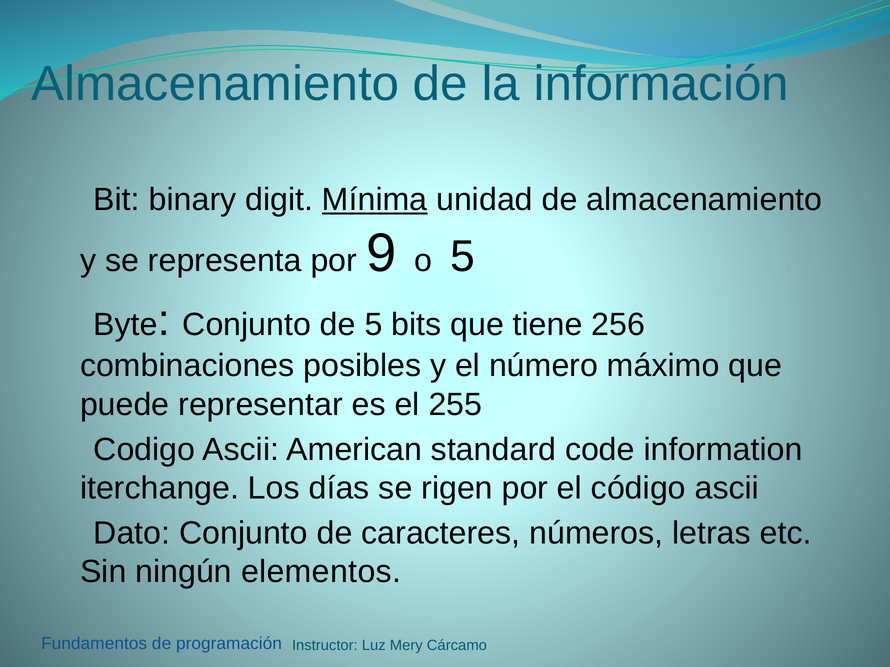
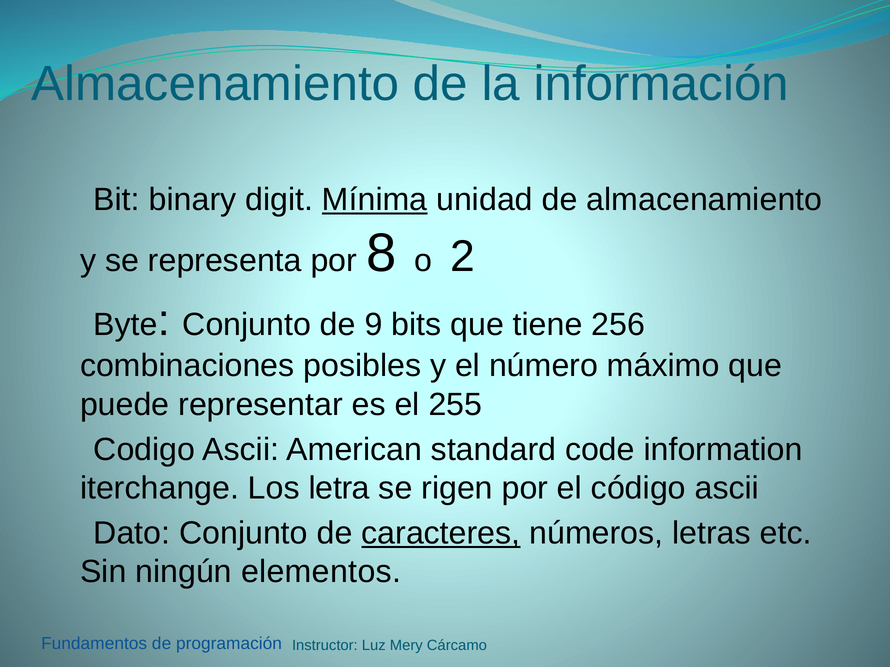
9: 9 -> 8
o 5: 5 -> 2
de 5: 5 -> 9
días: días -> letra
caracteres underline: none -> present
